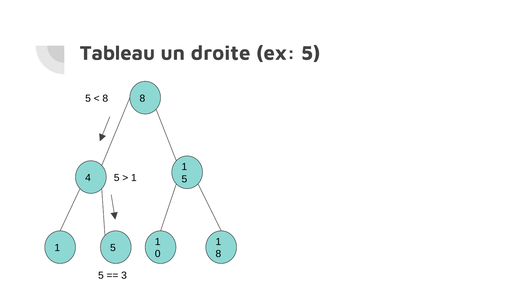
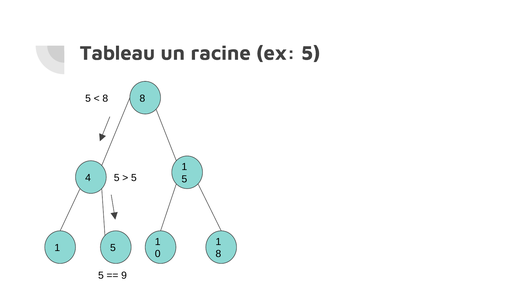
droite: droite -> racine
1 at (134, 178): 1 -> 5
3: 3 -> 9
